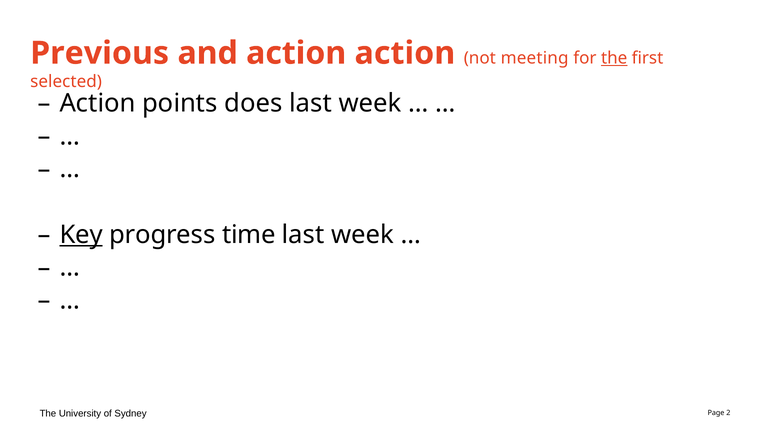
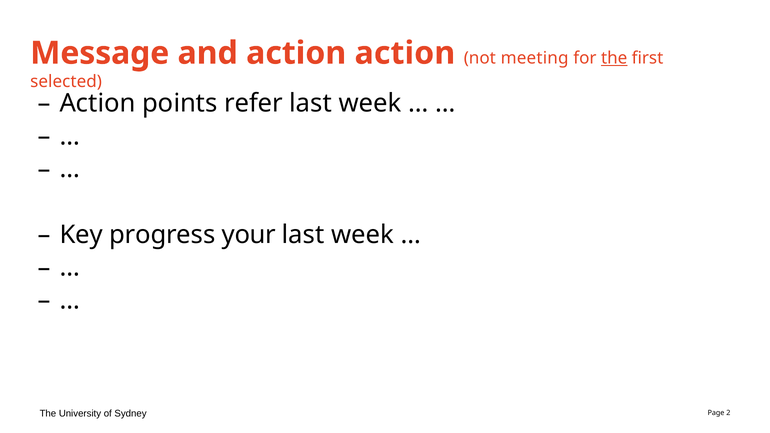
Previous: Previous -> Message
does: does -> refer
Key underline: present -> none
time: time -> your
